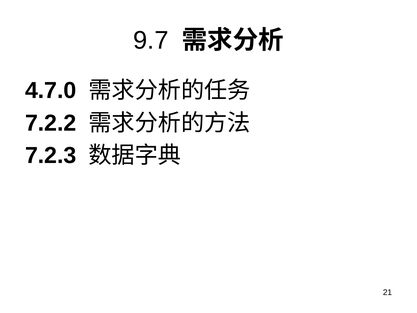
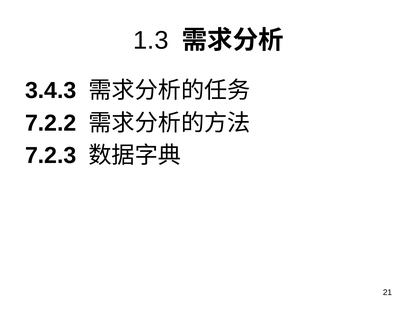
9.7: 9.7 -> 1.3
4.7.0: 4.7.0 -> 3.4.3
